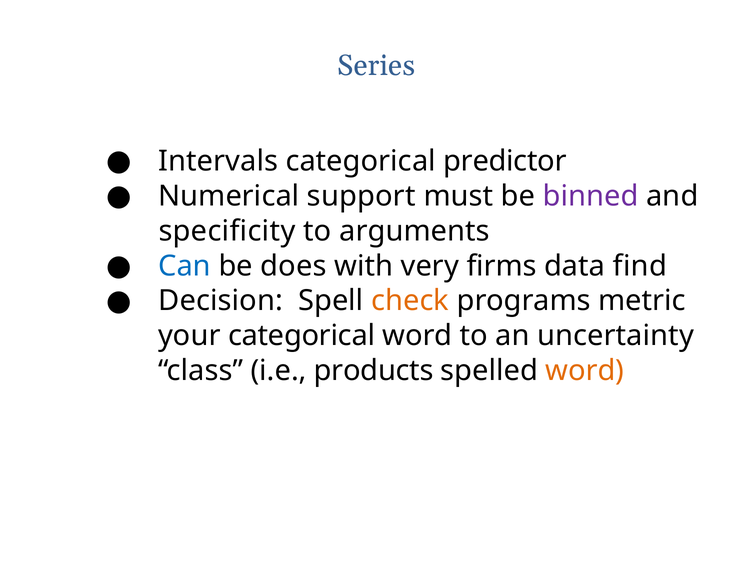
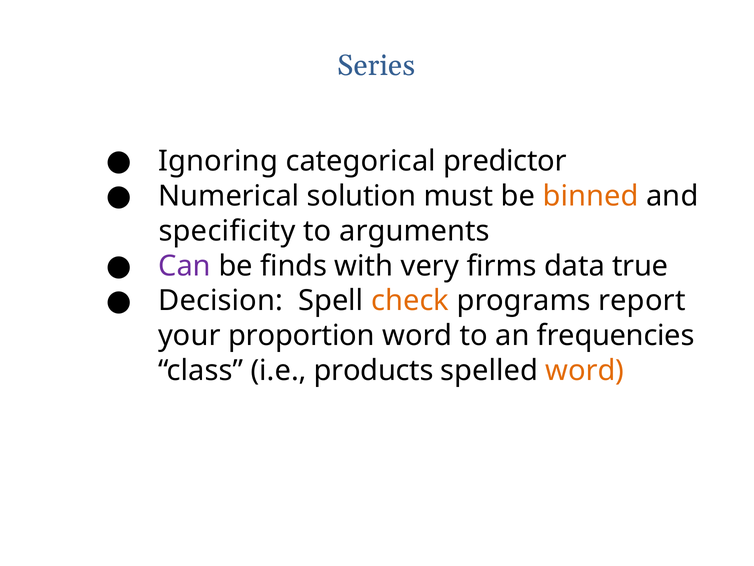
Intervals: Intervals -> Ignoring
support: support -> solution
binned colour: purple -> orange
Can colour: blue -> purple
does: does -> finds
find: find -> true
metric: metric -> report
your categorical: categorical -> proportion
uncertainty: uncertainty -> frequencies
